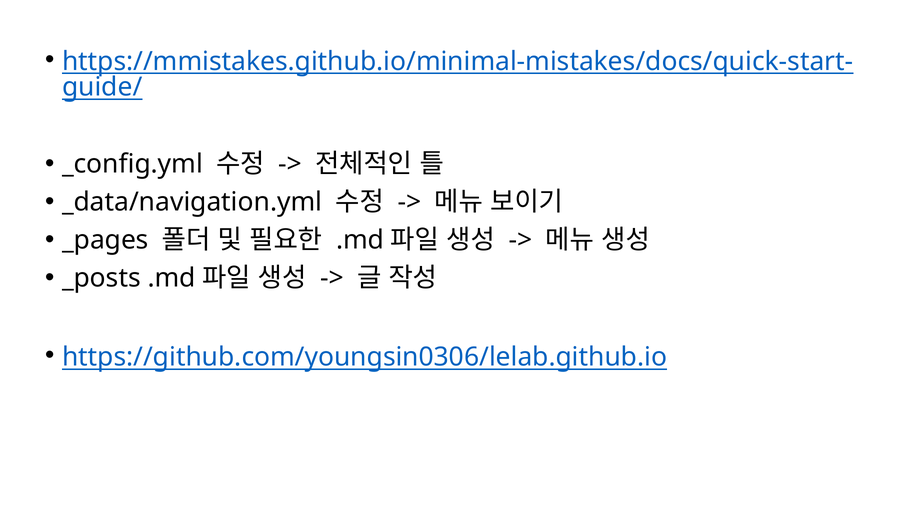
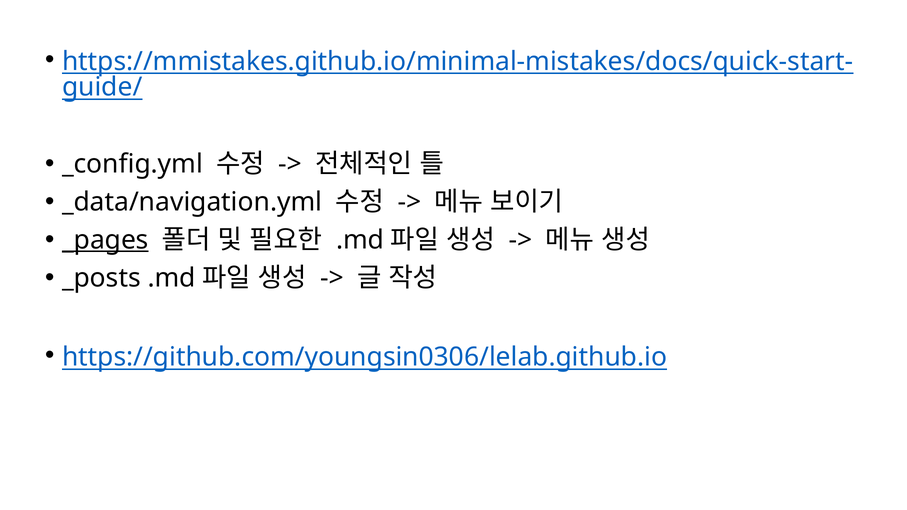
_pages underline: none -> present
